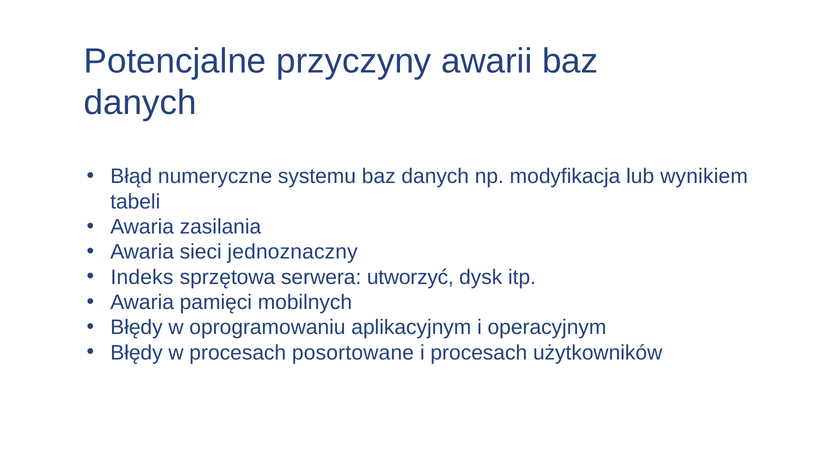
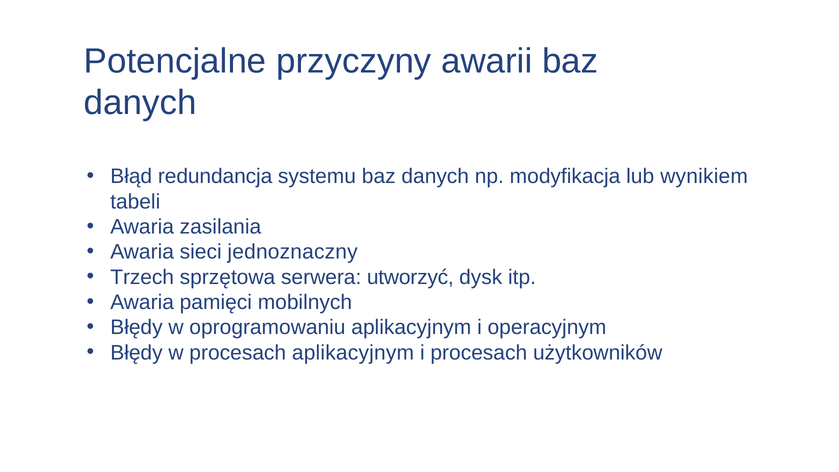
numeryczne: numeryczne -> redundancja
Indeks: Indeks -> Trzech
procesach posortowane: posortowane -> aplikacyjnym
